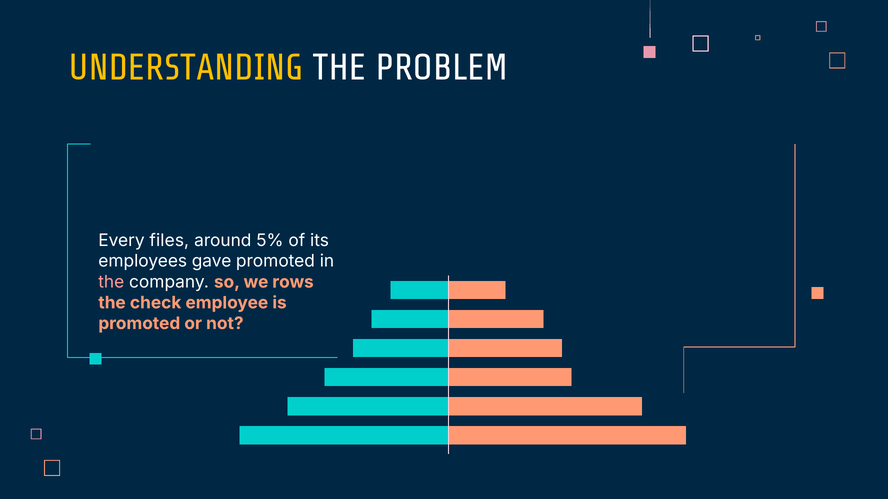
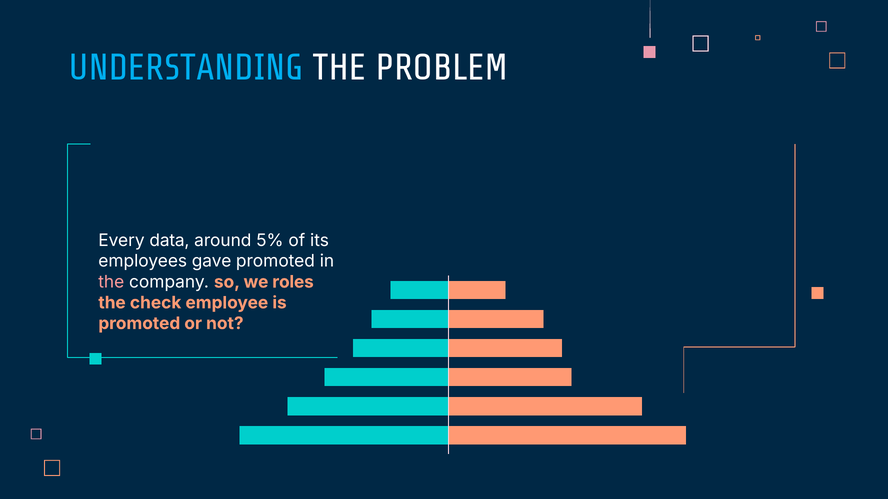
UNDERSTANDING colour: yellow -> light blue
files: files -> data
rows: rows -> roles
